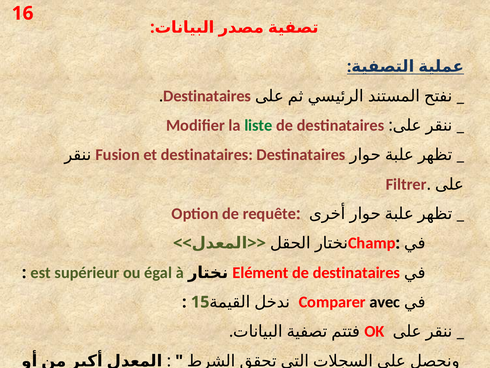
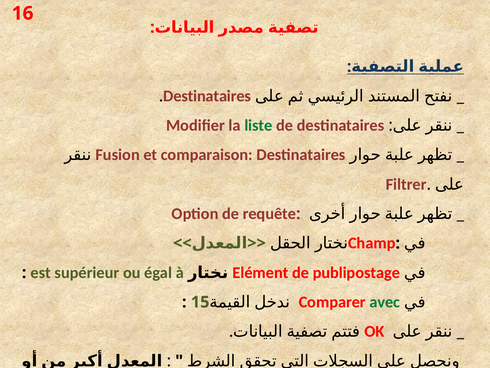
et destinataires: destinataires -> comparaison
Elément de destinataires: destinataires -> publipostage
avec colour: black -> green
